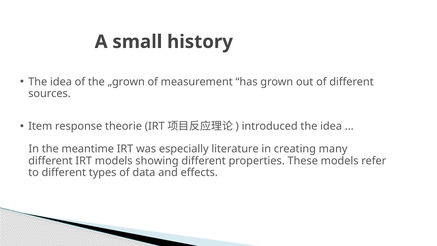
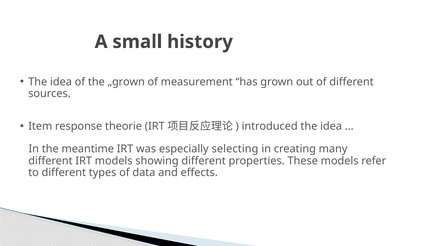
literature: literature -> selecting
